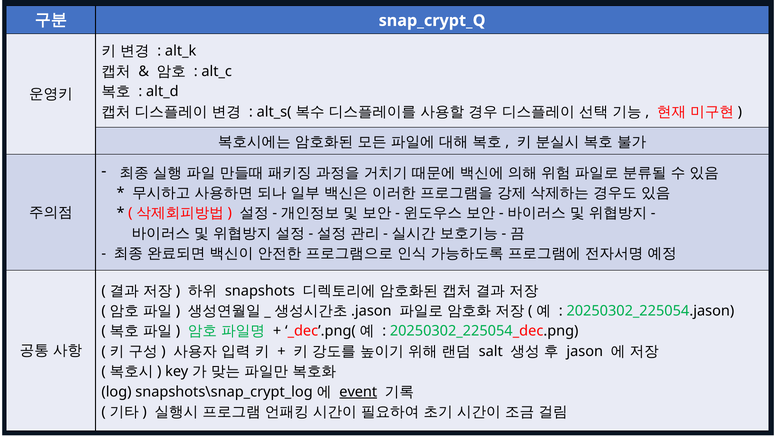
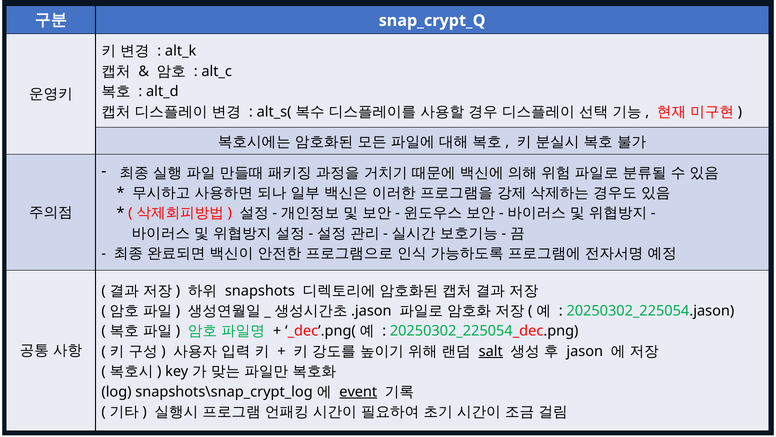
salt underline: none -> present
